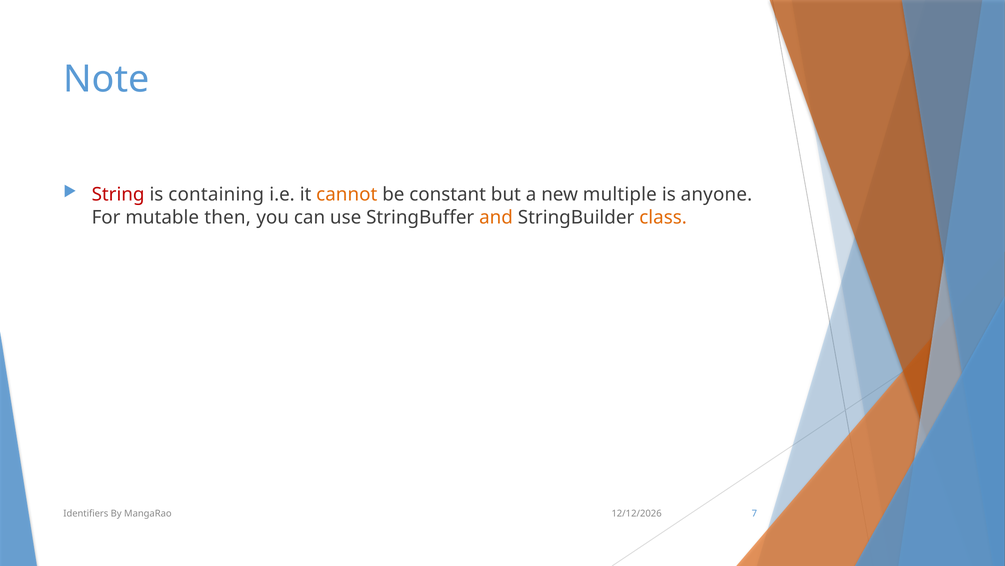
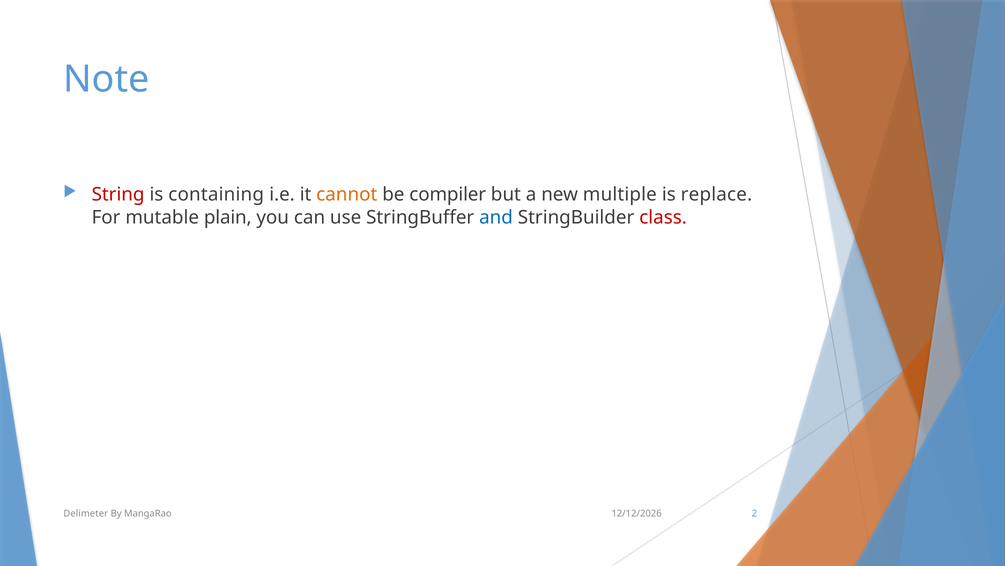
constant: constant -> compiler
anyone: anyone -> replace
then: then -> plain
and colour: orange -> blue
class colour: orange -> red
Identifiers: Identifiers -> Delimeter
7: 7 -> 2
